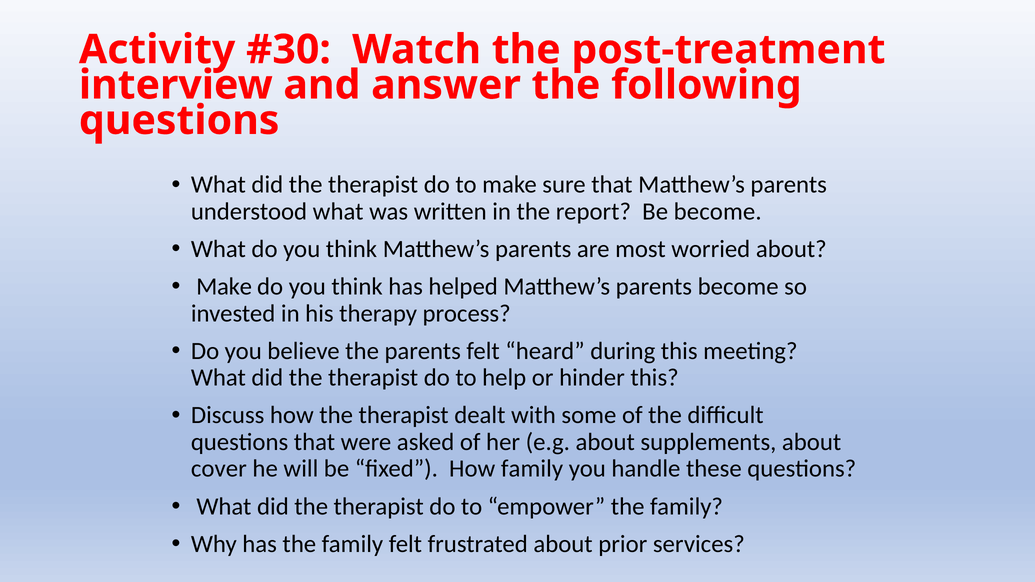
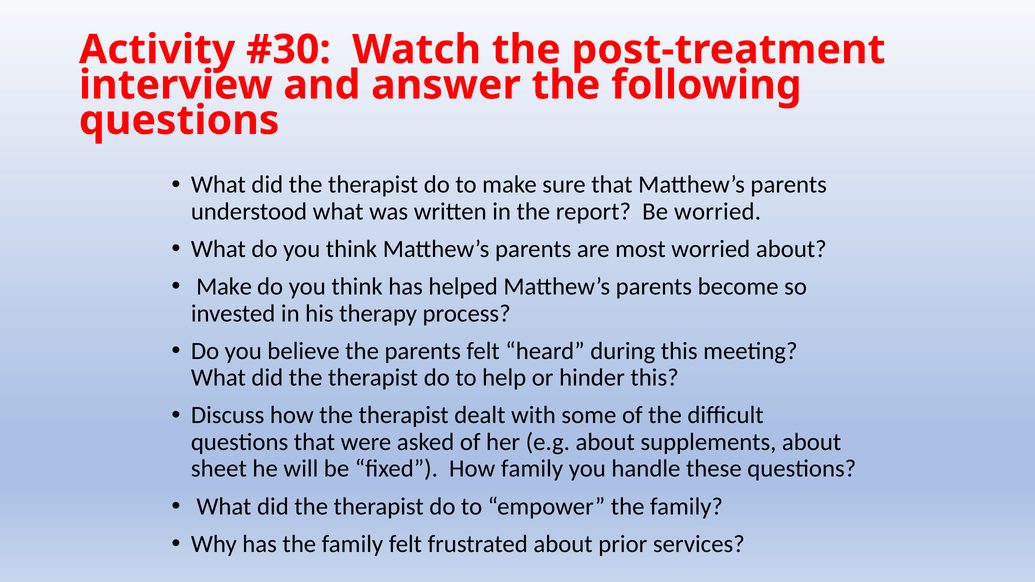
Be become: become -> worried
cover: cover -> sheet
